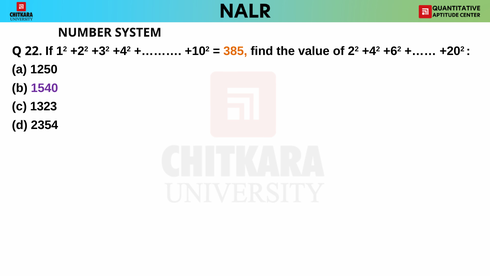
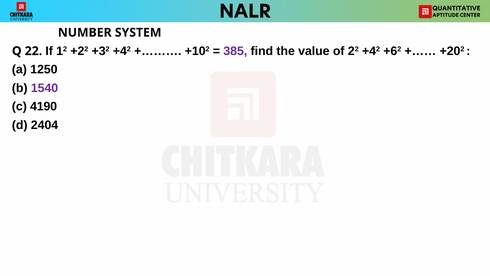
385 colour: orange -> purple
1323: 1323 -> 4190
2354: 2354 -> 2404
